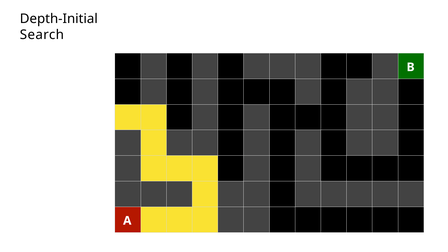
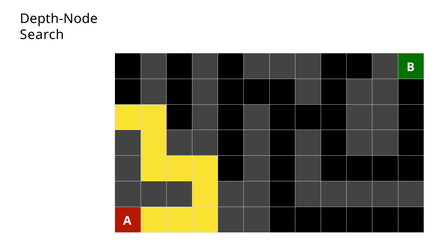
Depth-Initial: Depth-Initial -> Depth-Node
